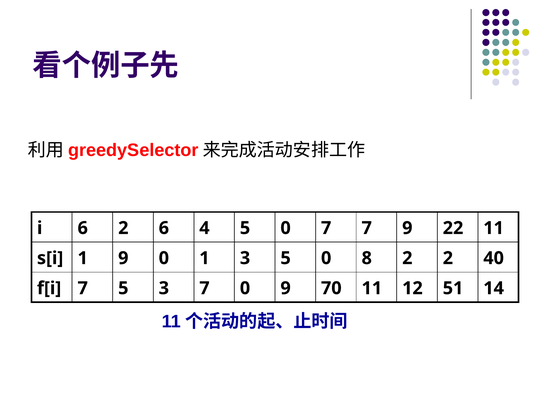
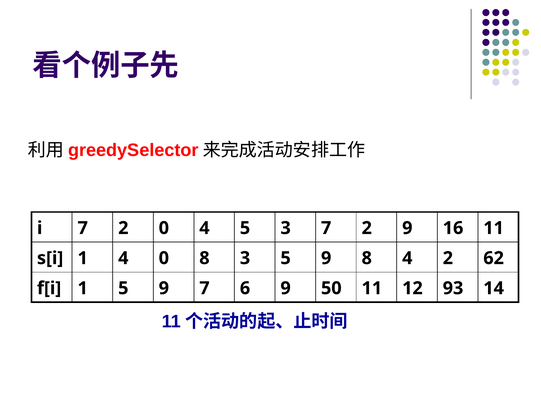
i 6: 6 -> 7
2 6: 6 -> 0
4 5 0: 0 -> 3
7 at (367, 228): 7 -> 2
22: 22 -> 16
1 9: 9 -> 4
0 1: 1 -> 8
3 5 0: 0 -> 9
8 2: 2 -> 4
40: 40 -> 62
f[i 7: 7 -> 1
3 at (164, 288): 3 -> 9
7 0: 0 -> 6
70: 70 -> 50
51: 51 -> 93
